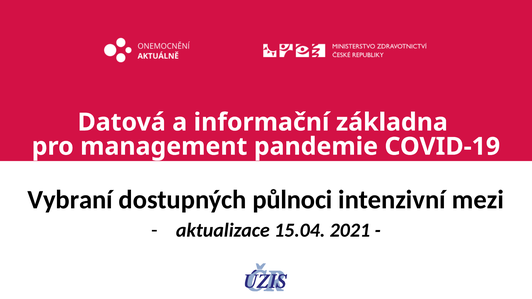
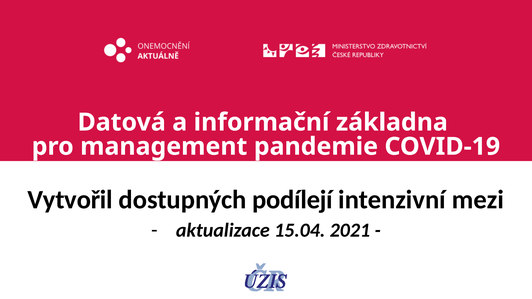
Vybraní: Vybraní -> Vytvořil
půlnoci: půlnoci -> podílejí
